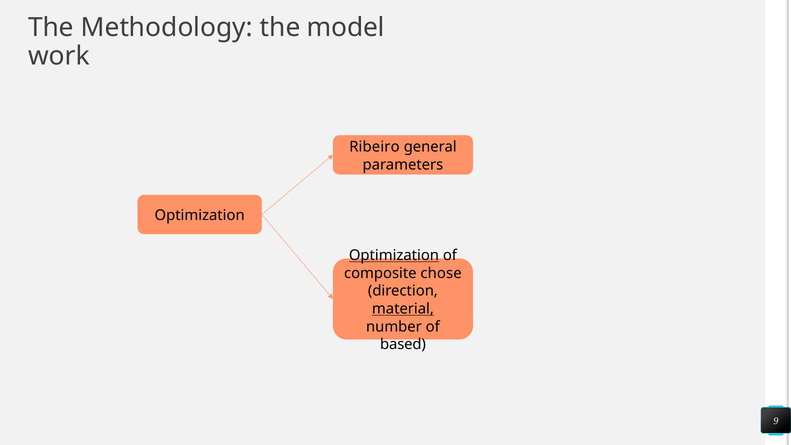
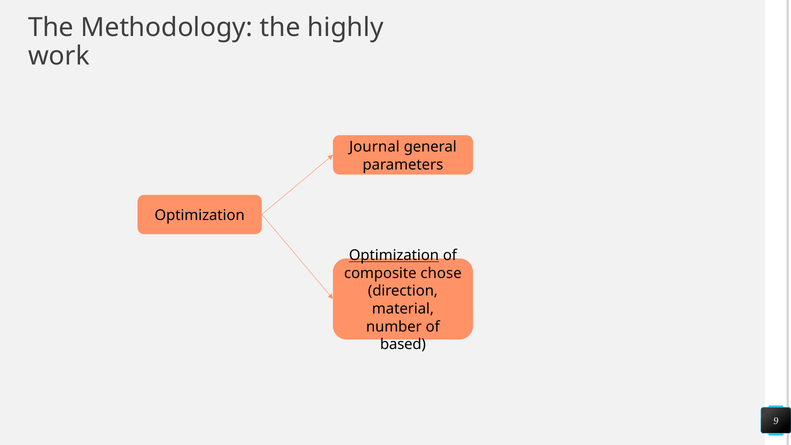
model: model -> highly
Ribeiro: Ribeiro -> Journal
material underline: present -> none
